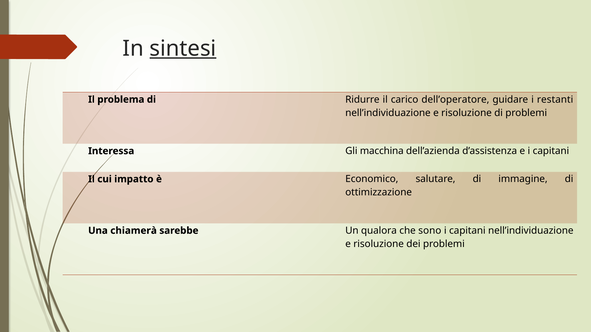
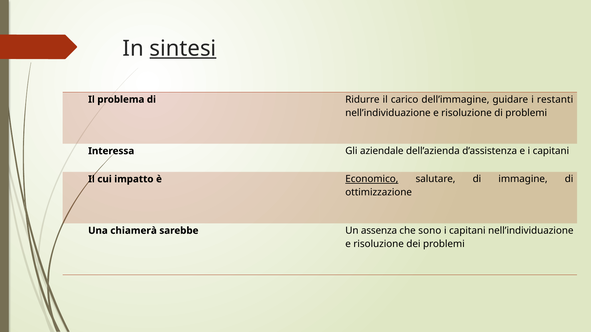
dell’operatore: dell’operatore -> dell’immagine
macchina: macchina -> aziendale
Economico underline: none -> present
qualora: qualora -> assenza
